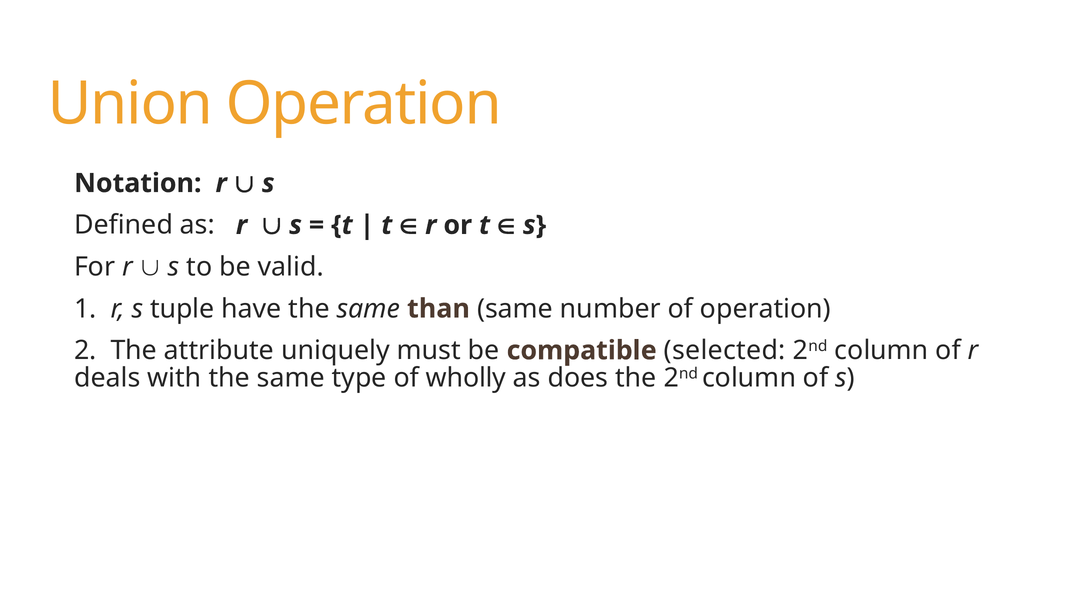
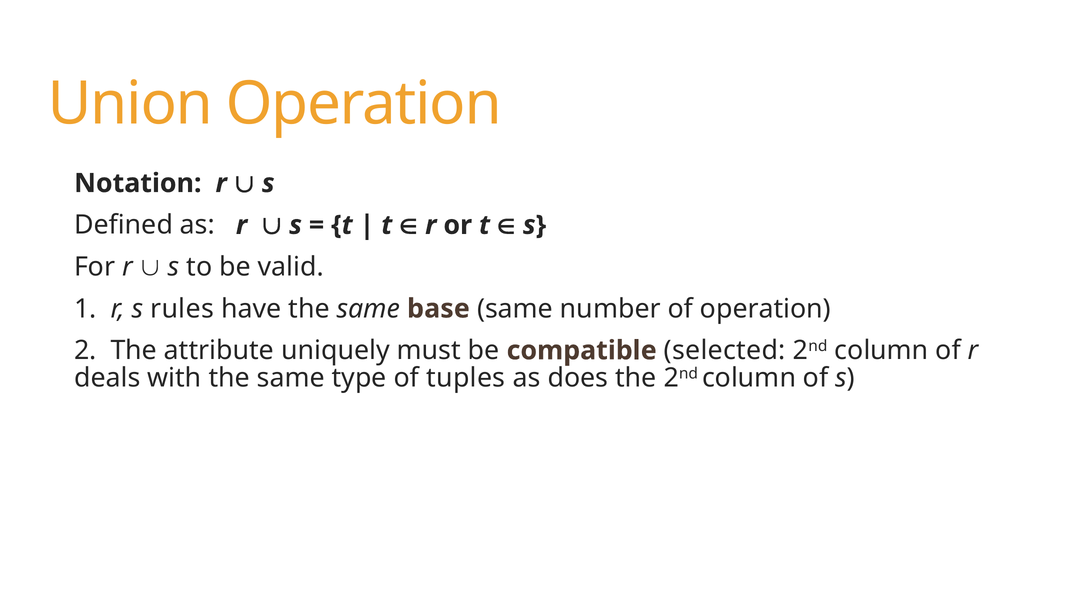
tuple: tuple -> rules
than: than -> base
wholly: wholly -> tuples
